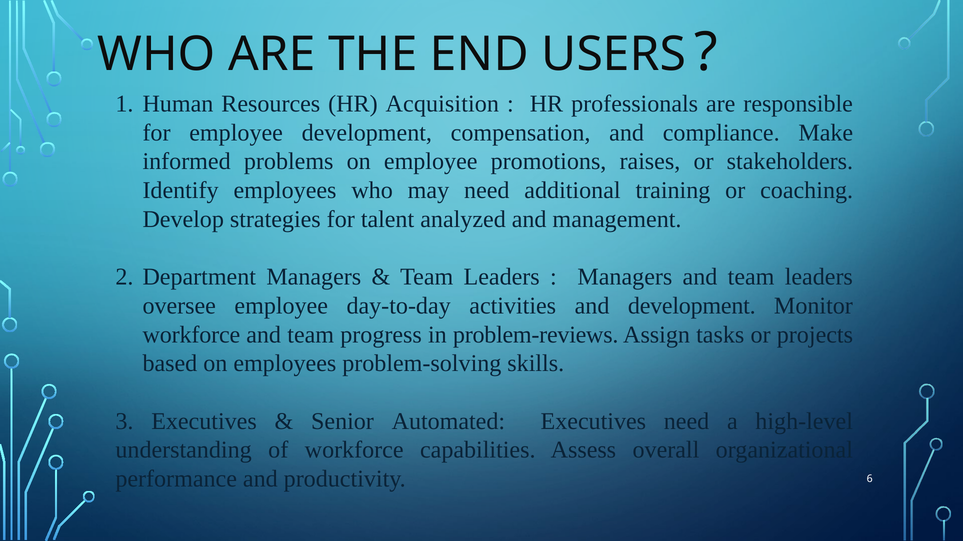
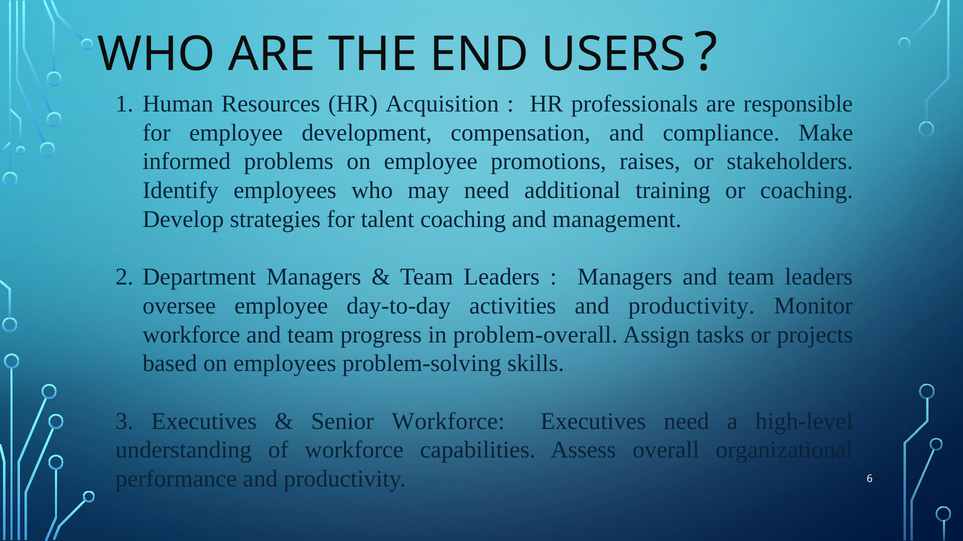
talent analyzed: analyzed -> coaching
activities and development: development -> productivity
problem-reviews: problem-reviews -> problem-overall
Senior Automated: Automated -> Workforce
